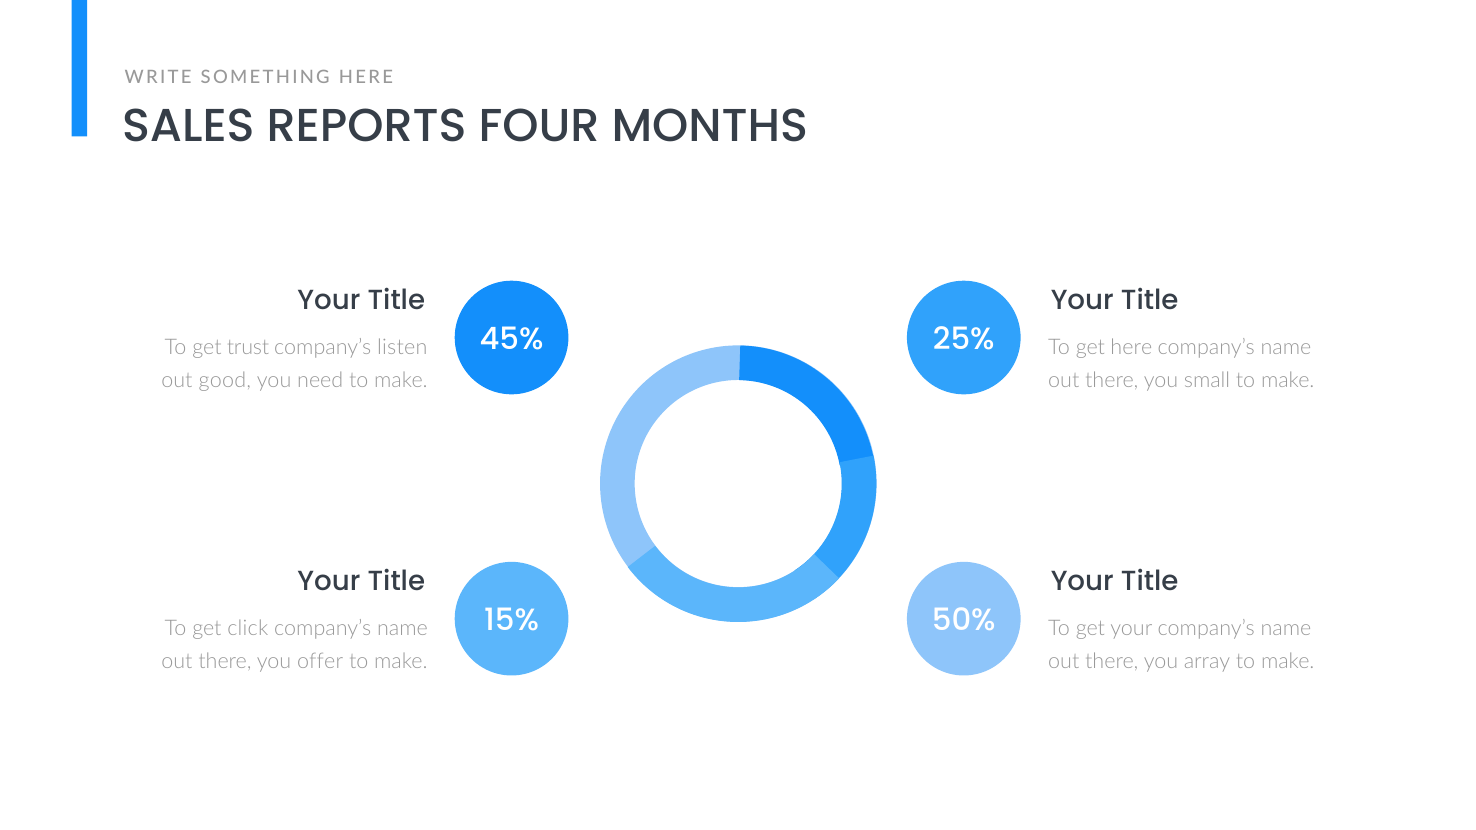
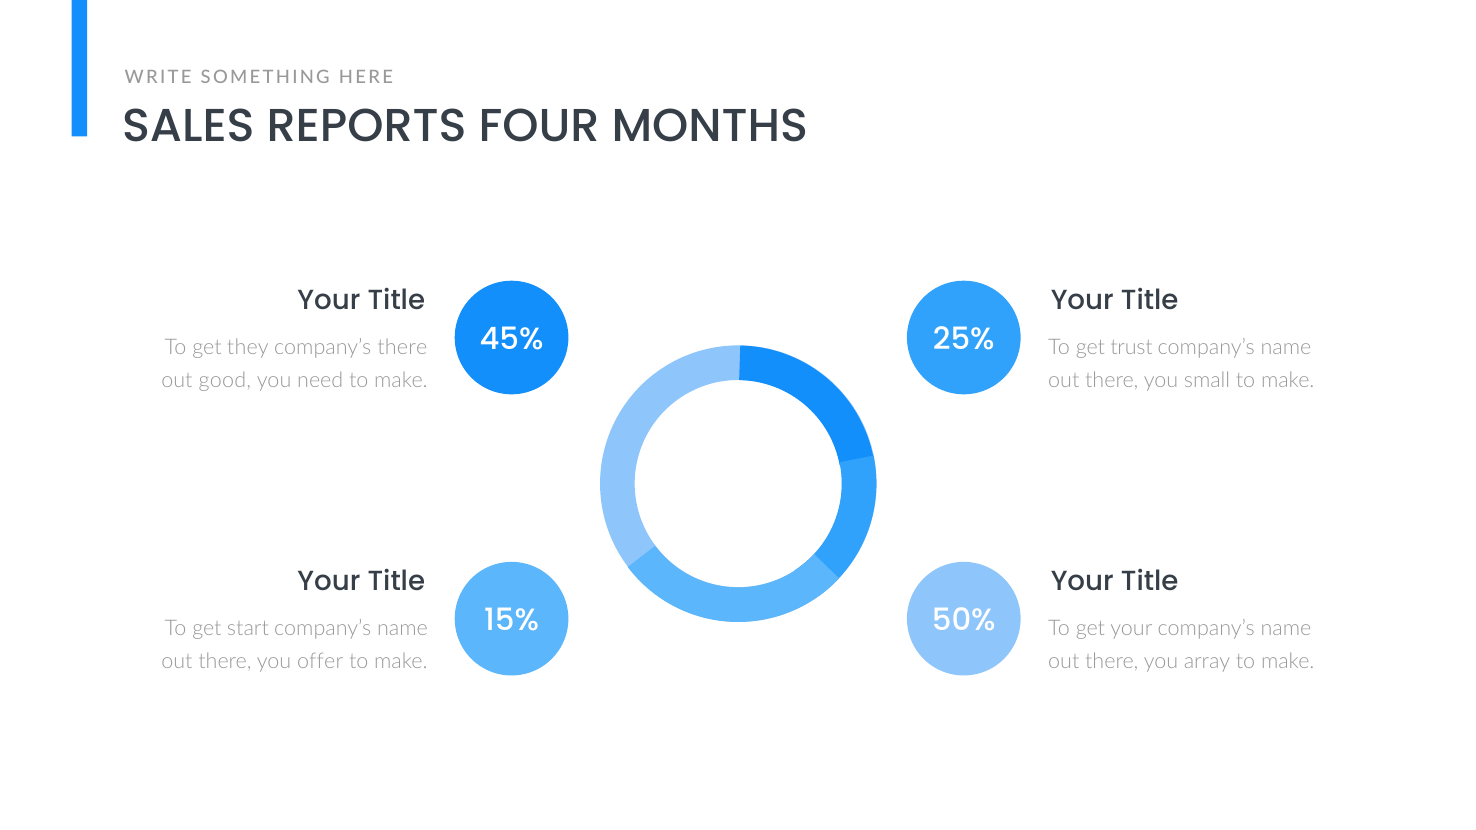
trust: trust -> they
company’s listen: listen -> there
get here: here -> trust
click: click -> start
